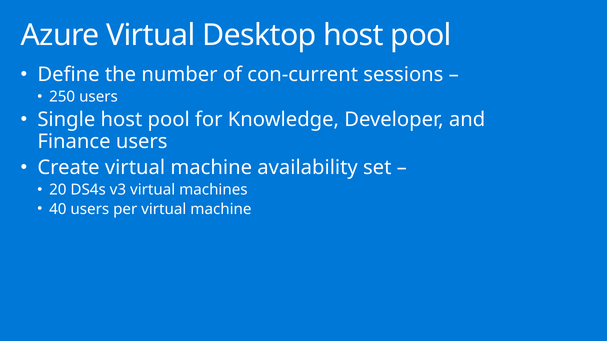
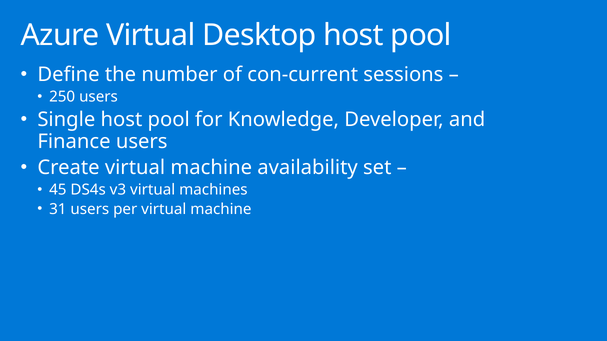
20: 20 -> 45
40: 40 -> 31
